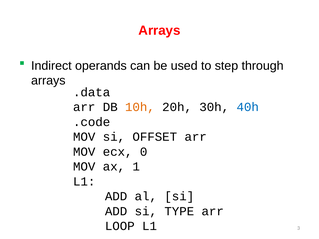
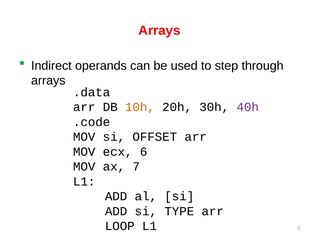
40h colour: blue -> purple
0: 0 -> 6
1: 1 -> 7
